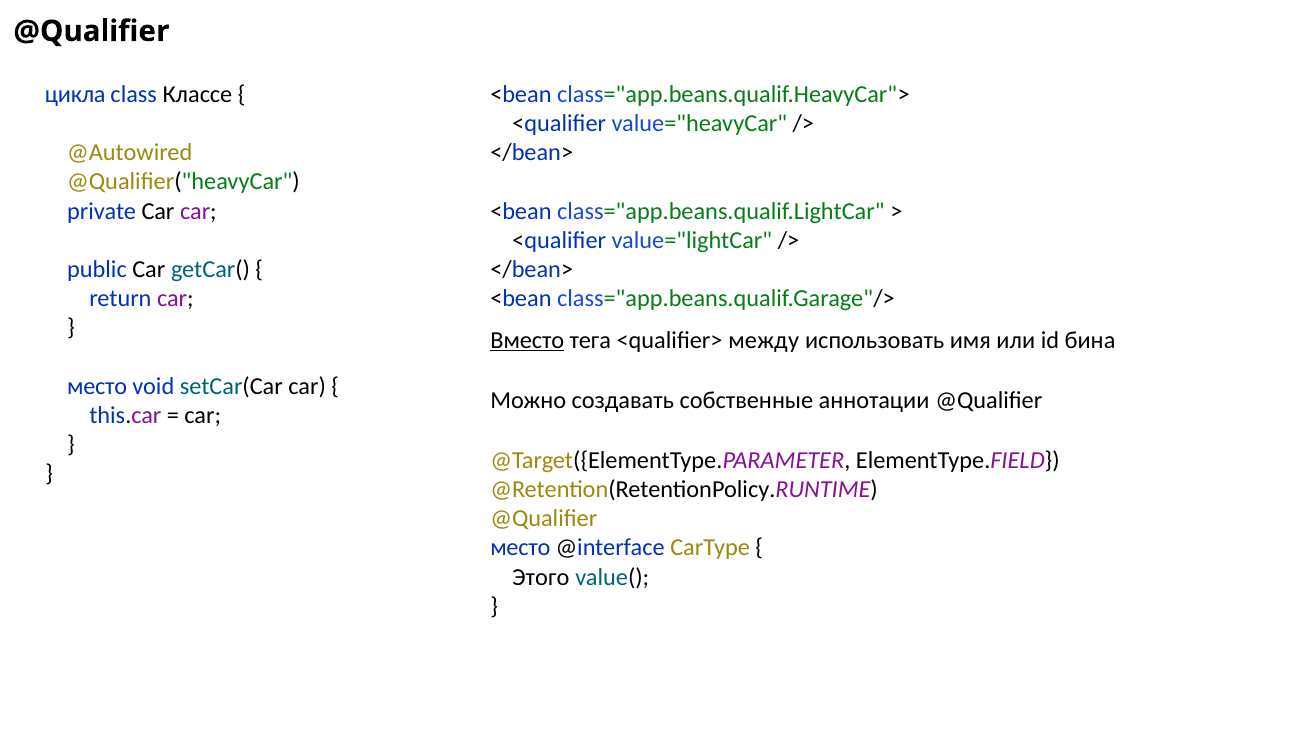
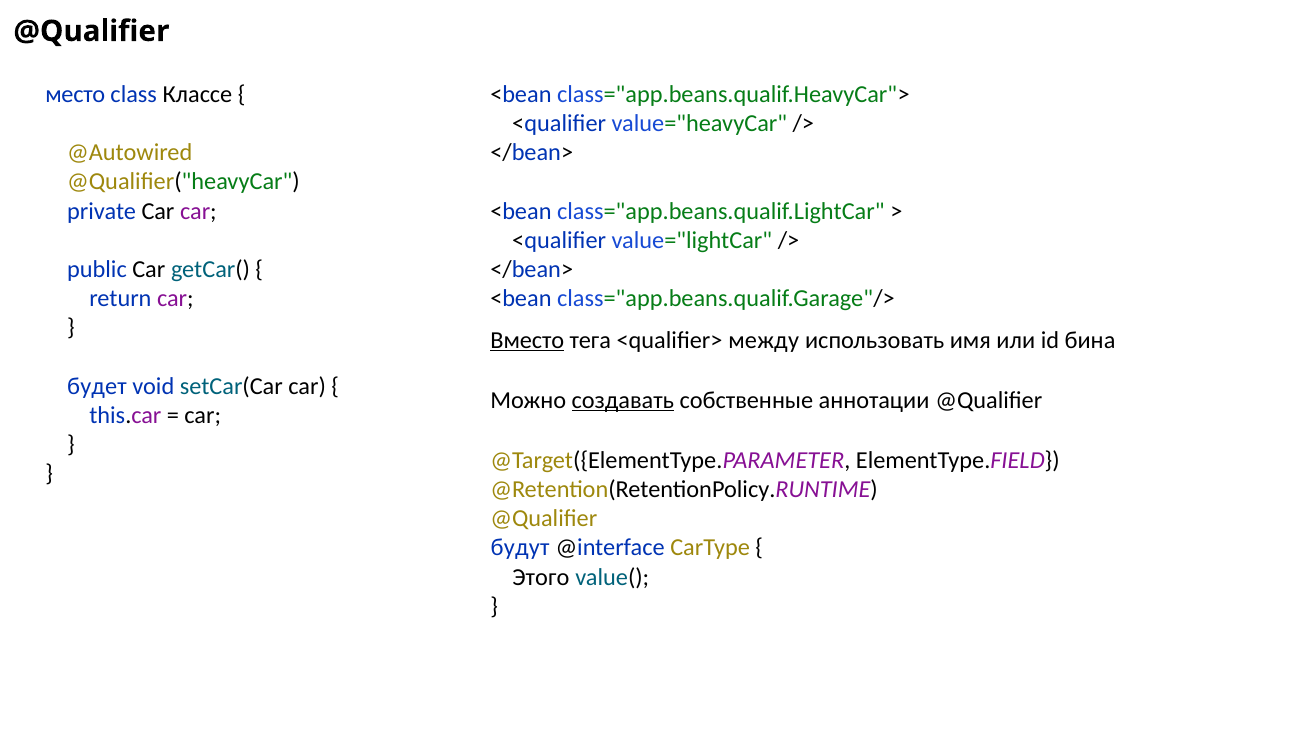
цикла: цикла -> место
место at (97, 386): место -> будет
создавать underline: none -> present
место at (520, 548): место -> будут
